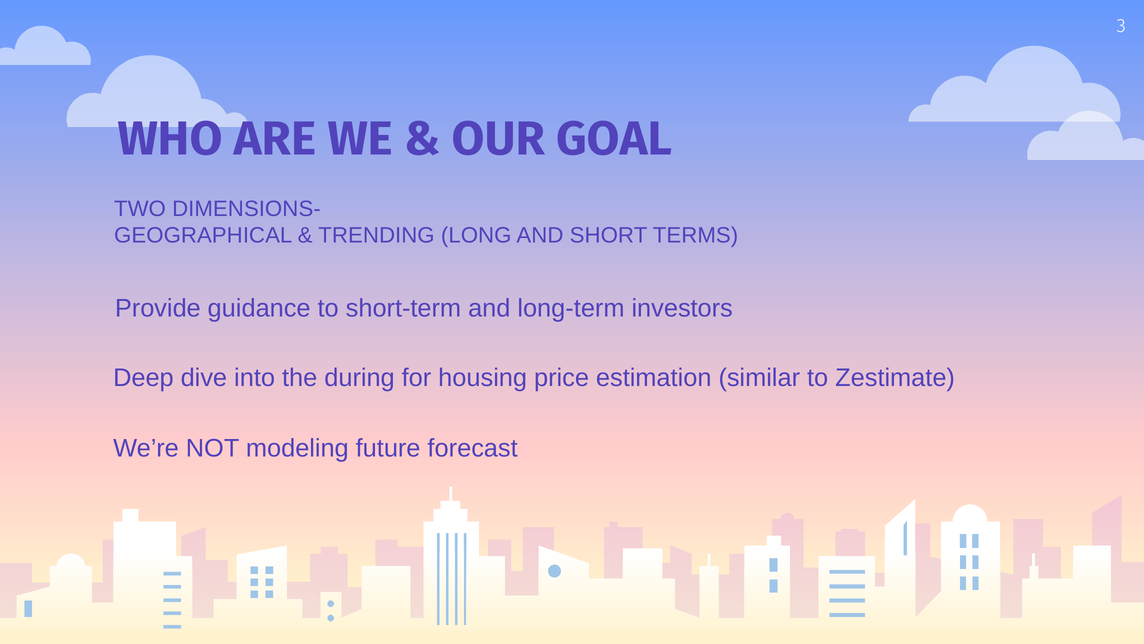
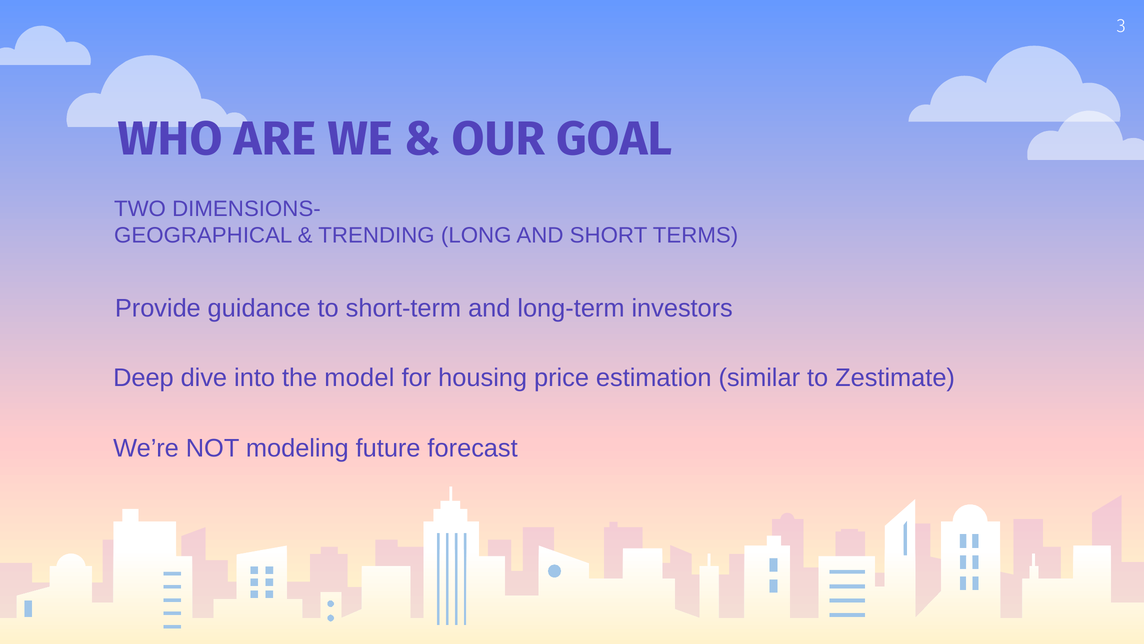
during: during -> model
